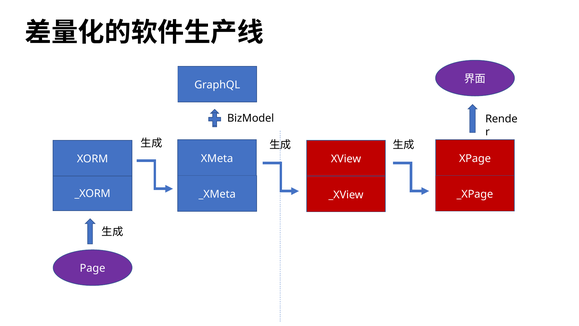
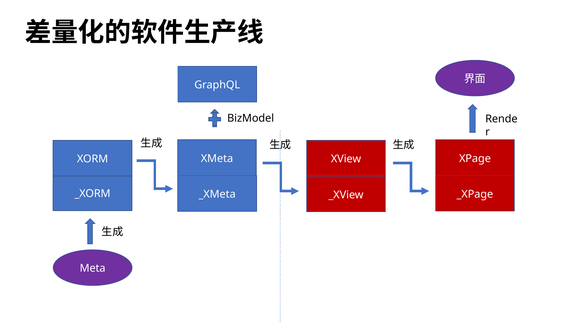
Page: Page -> Meta
